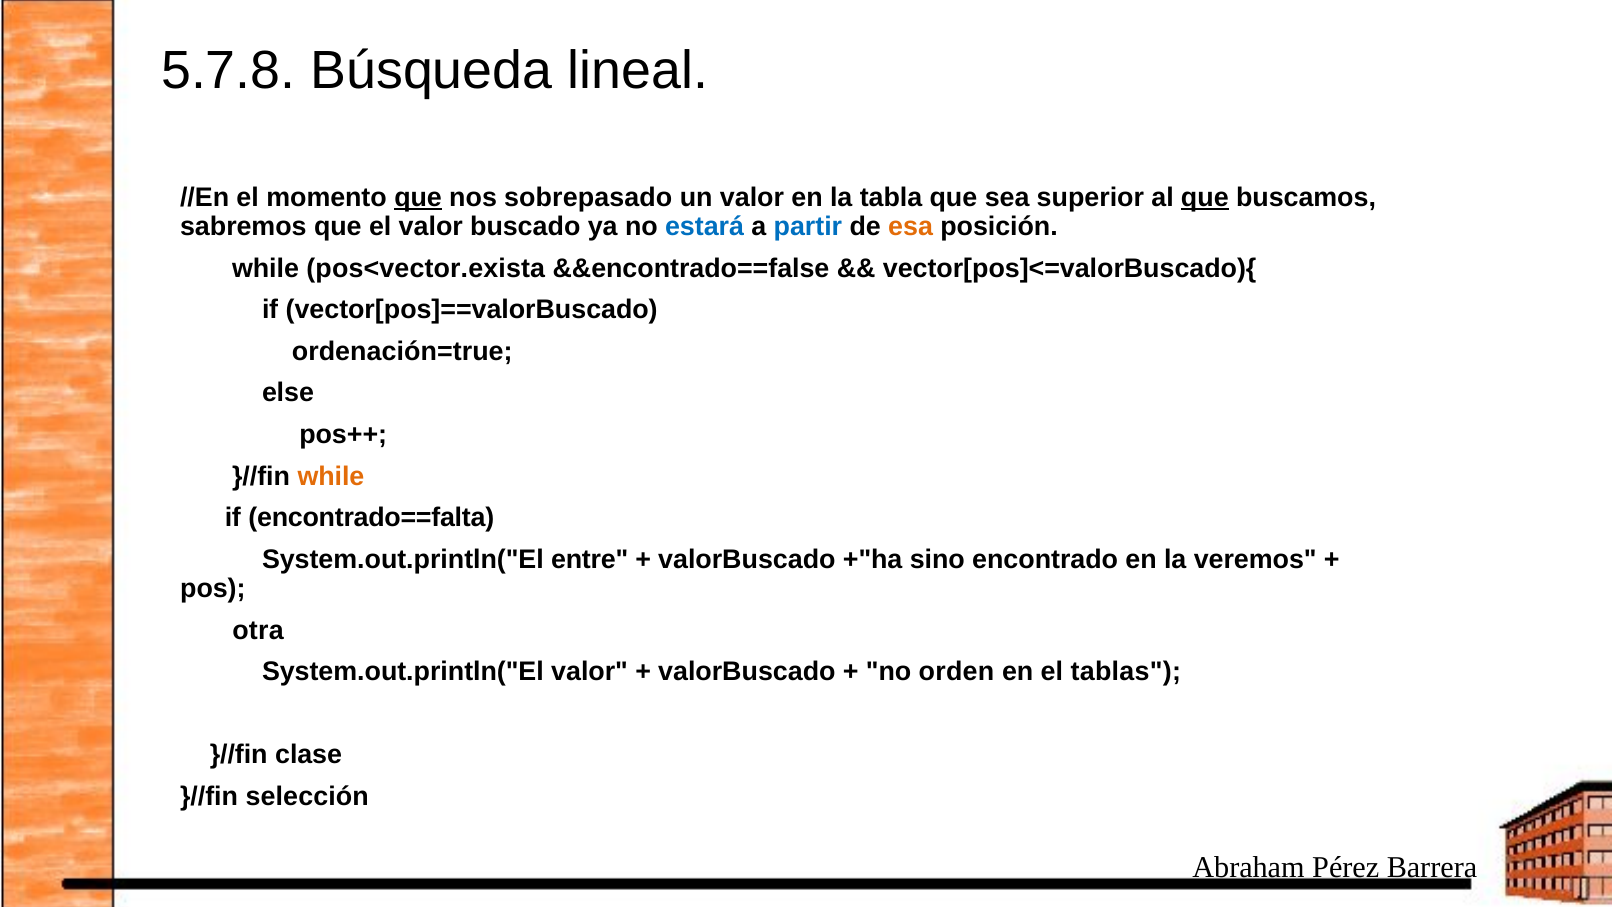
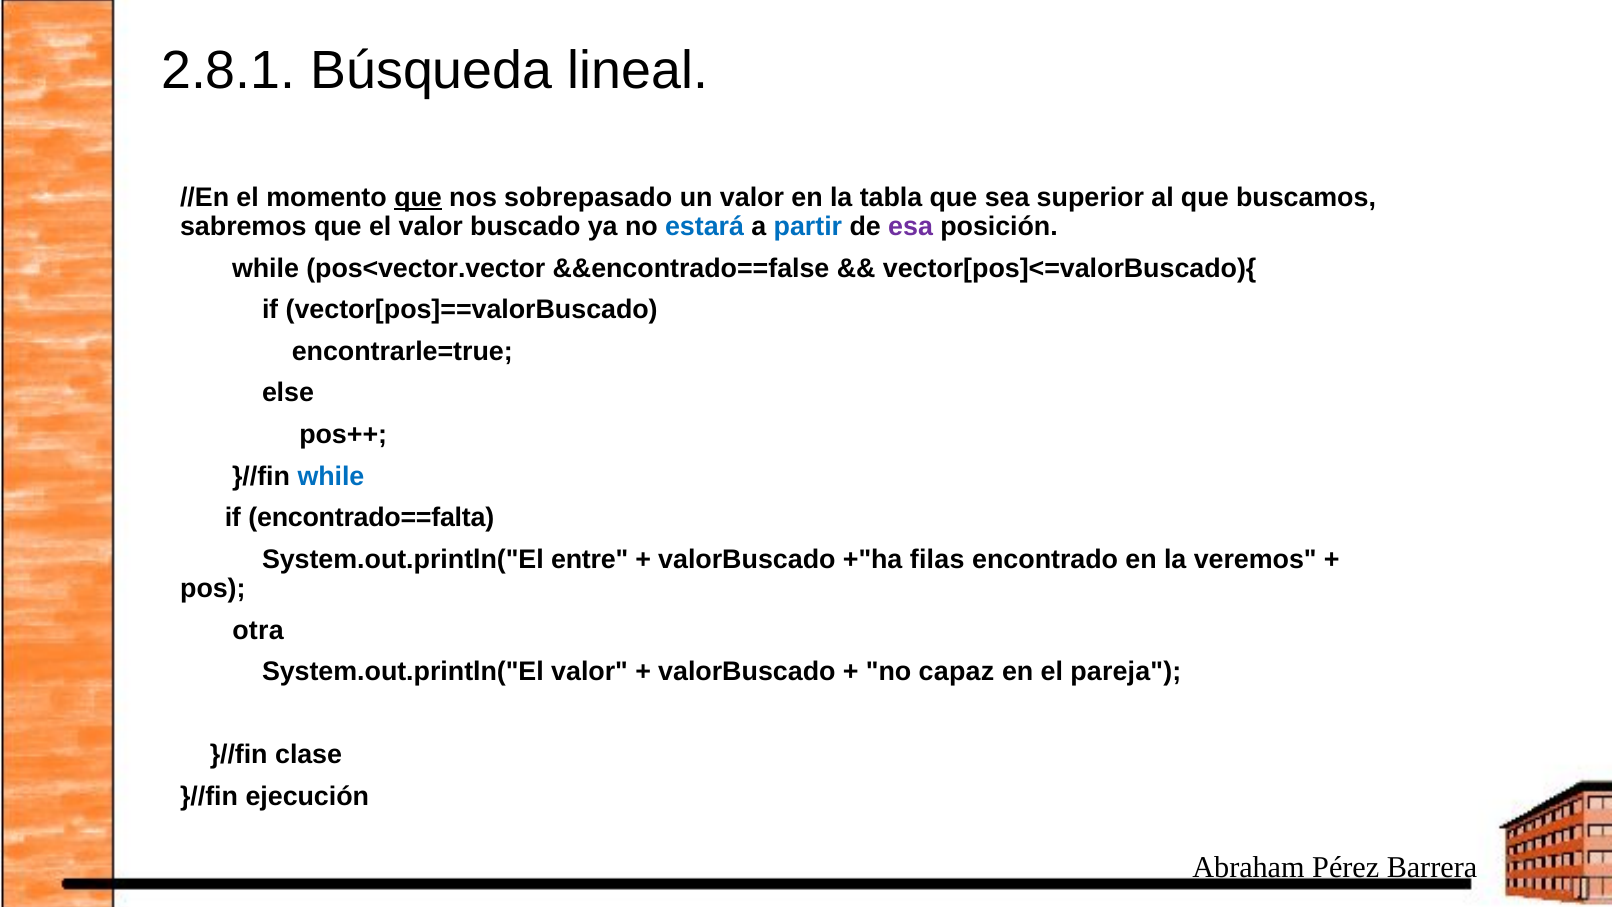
5.7.8: 5.7.8 -> 2.8.1
que at (1205, 198) underline: present -> none
esa colour: orange -> purple
pos<vector.exista: pos<vector.exista -> pos<vector.vector
ordenación=true: ordenación=true -> encontrarle=true
while at (331, 476) colour: orange -> blue
sino: sino -> filas
orden: orden -> capaz
tablas: tablas -> pareja
selección: selección -> ejecución
